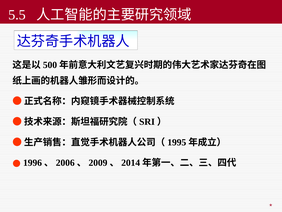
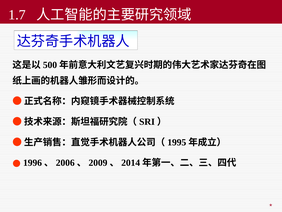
5.5: 5.5 -> 1.7
